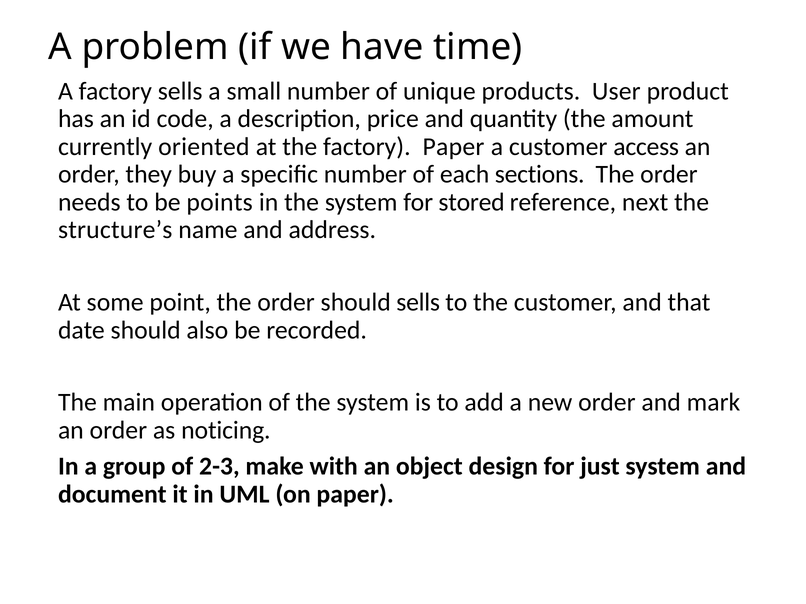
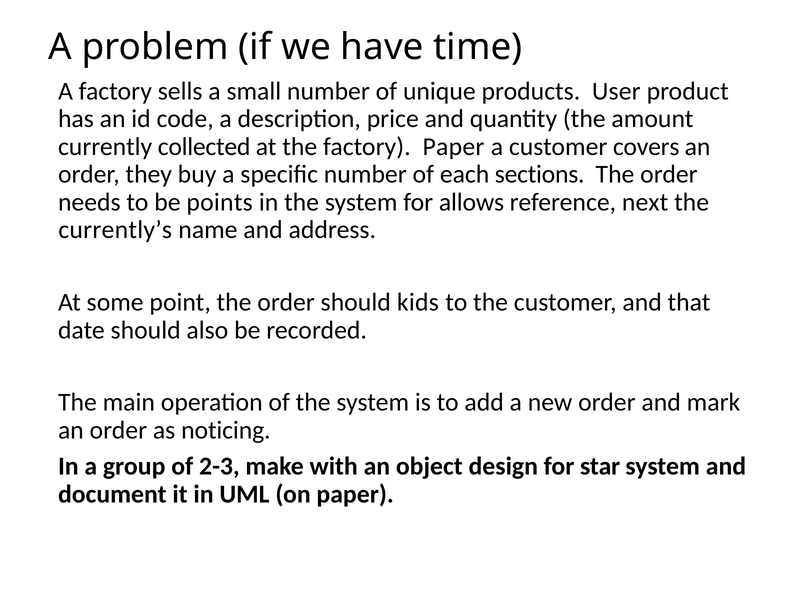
oriented: oriented -> collected
access: access -> covers
stored: stored -> allows
structure’s: structure’s -> currently’s
should sells: sells -> kids
just: just -> star
